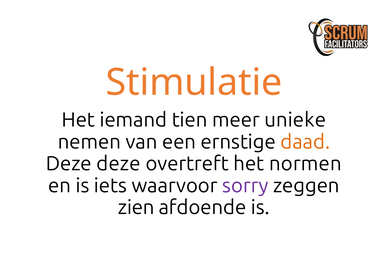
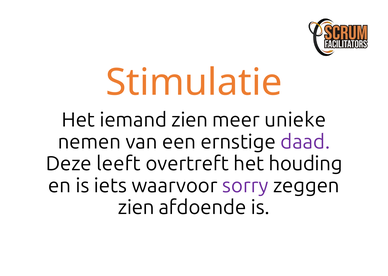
iemand tien: tien -> zien
daad colour: orange -> purple
Deze deze: deze -> leeft
normen: normen -> houding
